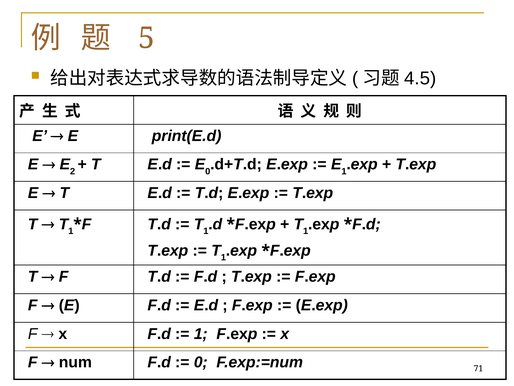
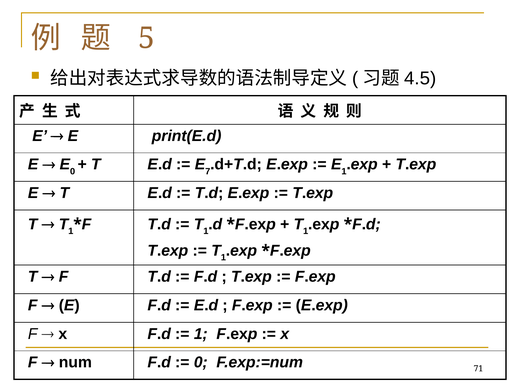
E 2: 2 -> 0
E 0: 0 -> 7
